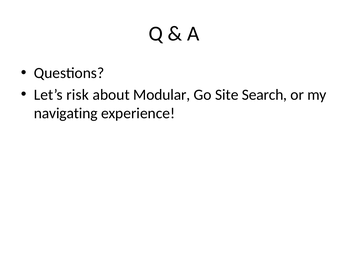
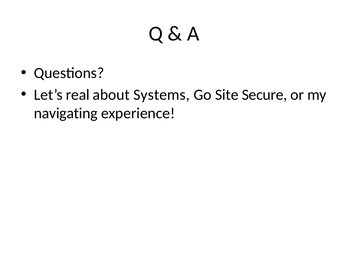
risk: risk -> real
Modular: Modular -> Systems
Search: Search -> Secure
